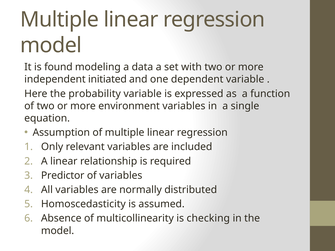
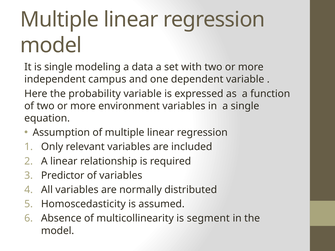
is found: found -> single
initiated: initiated -> campus
checking: checking -> segment
